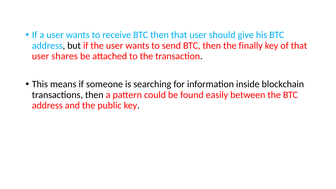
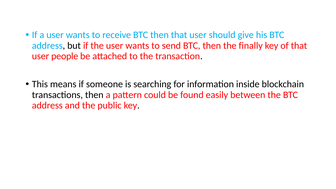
shares: shares -> people
